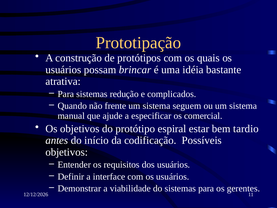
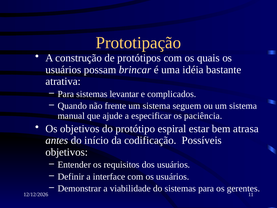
redução: redução -> levantar
comercial: comercial -> paciência
tardio: tardio -> atrasa
